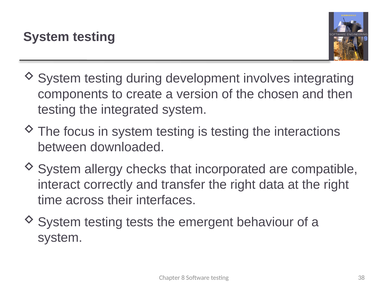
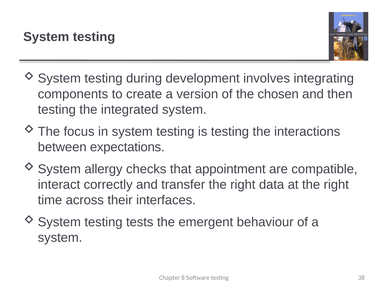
downloaded: downloaded -> expectations
incorporated: incorporated -> appointment
